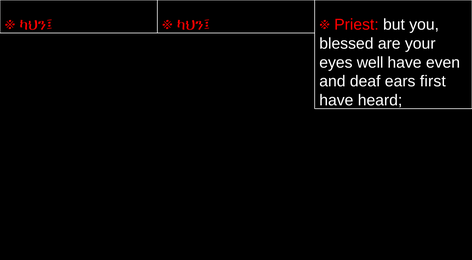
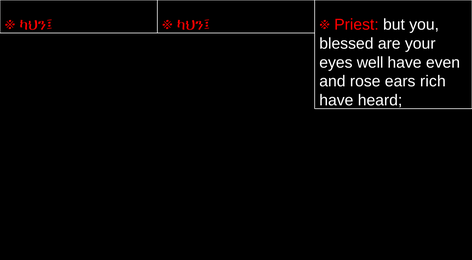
deaf: deaf -> rose
first: first -> rich
